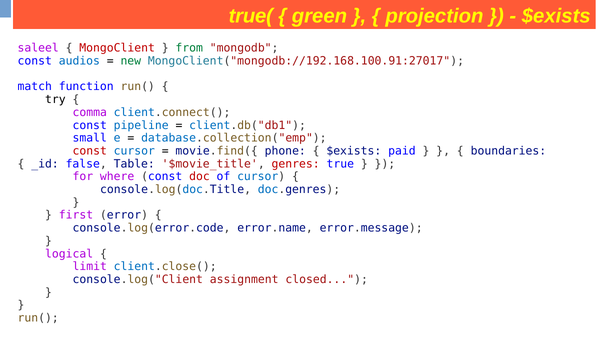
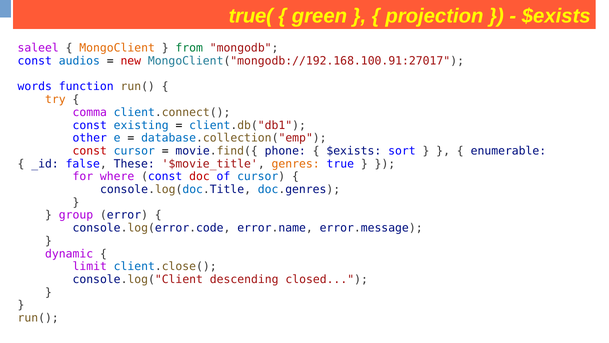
MongoClient colour: red -> orange
new colour: green -> red
match: match -> words
try colour: black -> orange
pipeline: pipeline -> existing
small: small -> other
paid: paid -> sort
boundaries: boundaries -> enumerable
Table: Table -> These
genres colour: red -> orange
first: first -> group
logical: logical -> dynamic
assignment: assignment -> descending
